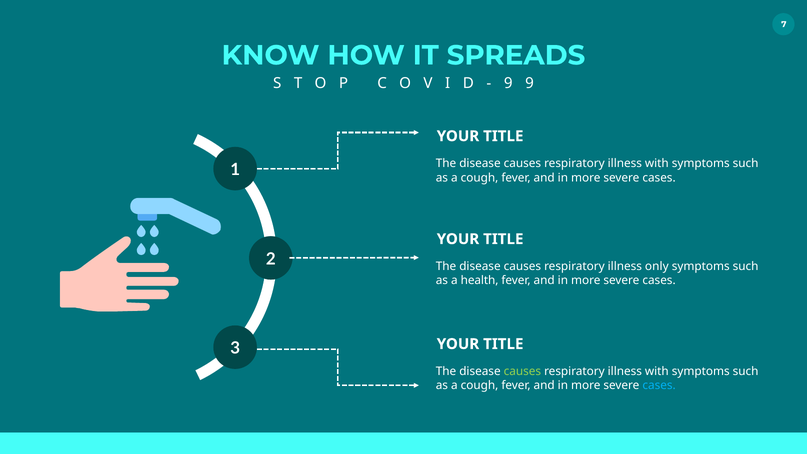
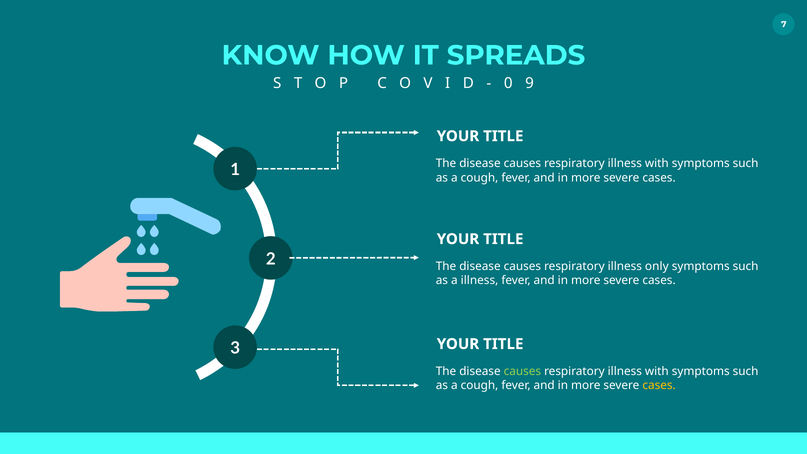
9 at (508, 83): 9 -> 0
a health: health -> illness
cases at (659, 386) colour: light blue -> yellow
